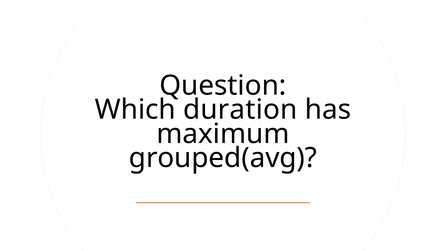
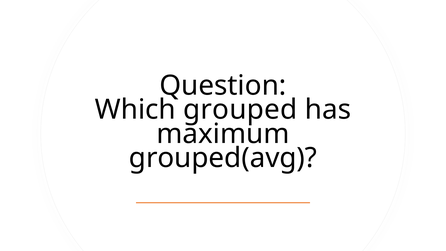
duration: duration -> grouped
